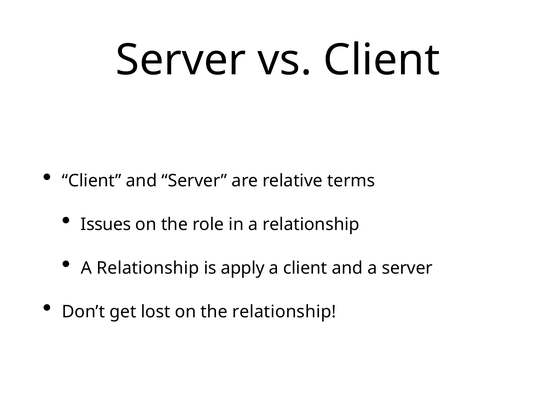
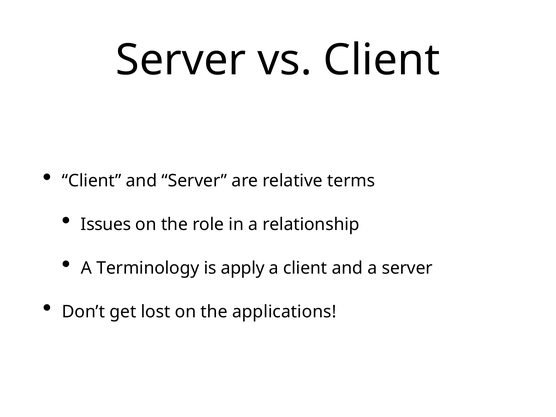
Relationship at (148, 268): Relationship -> Terminology
the relationship: relationship -> applications
